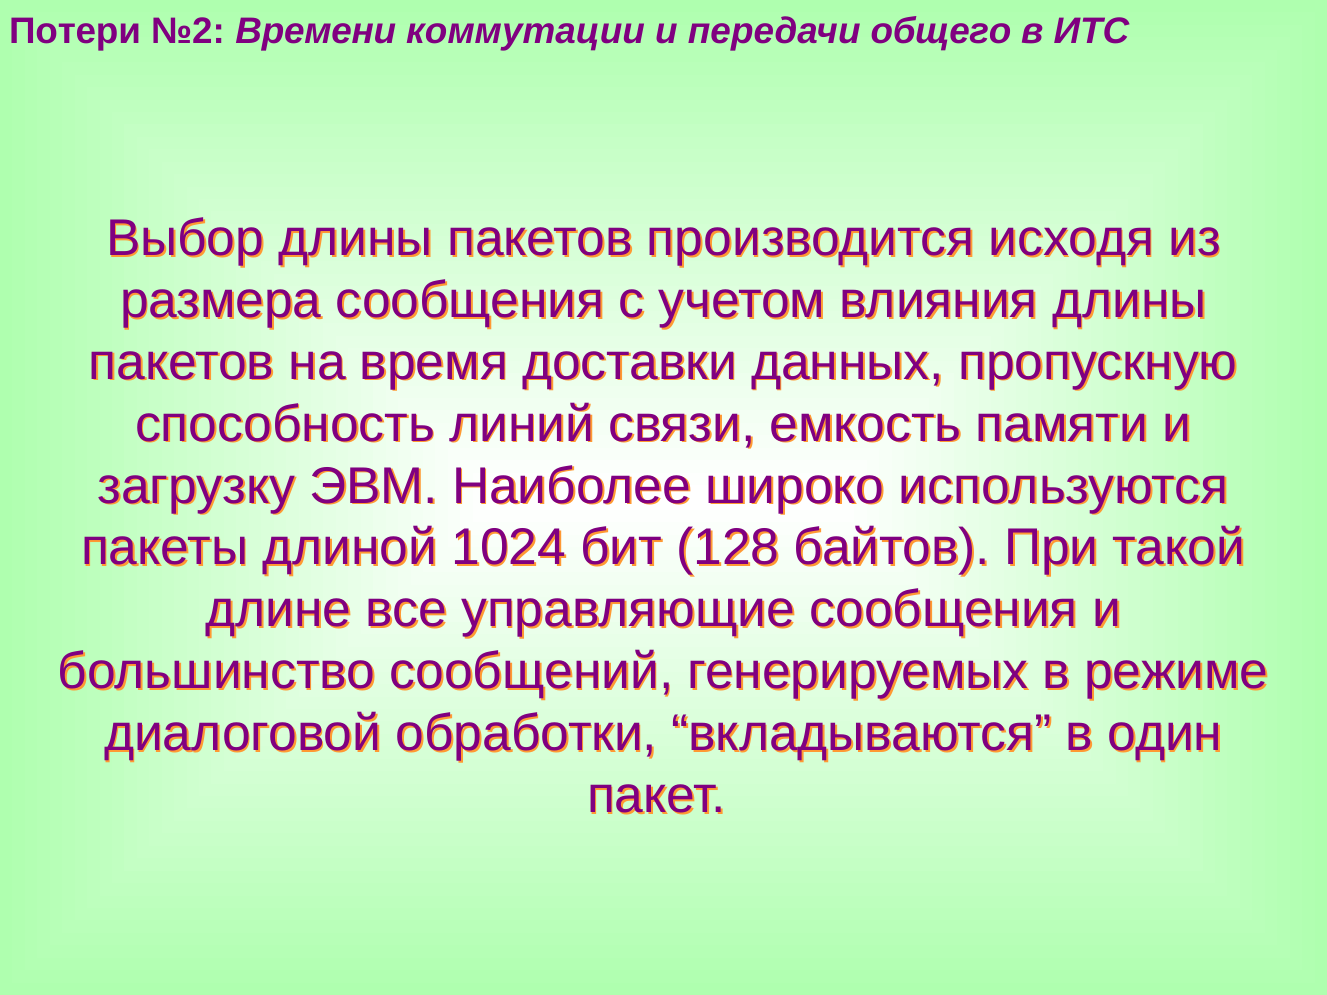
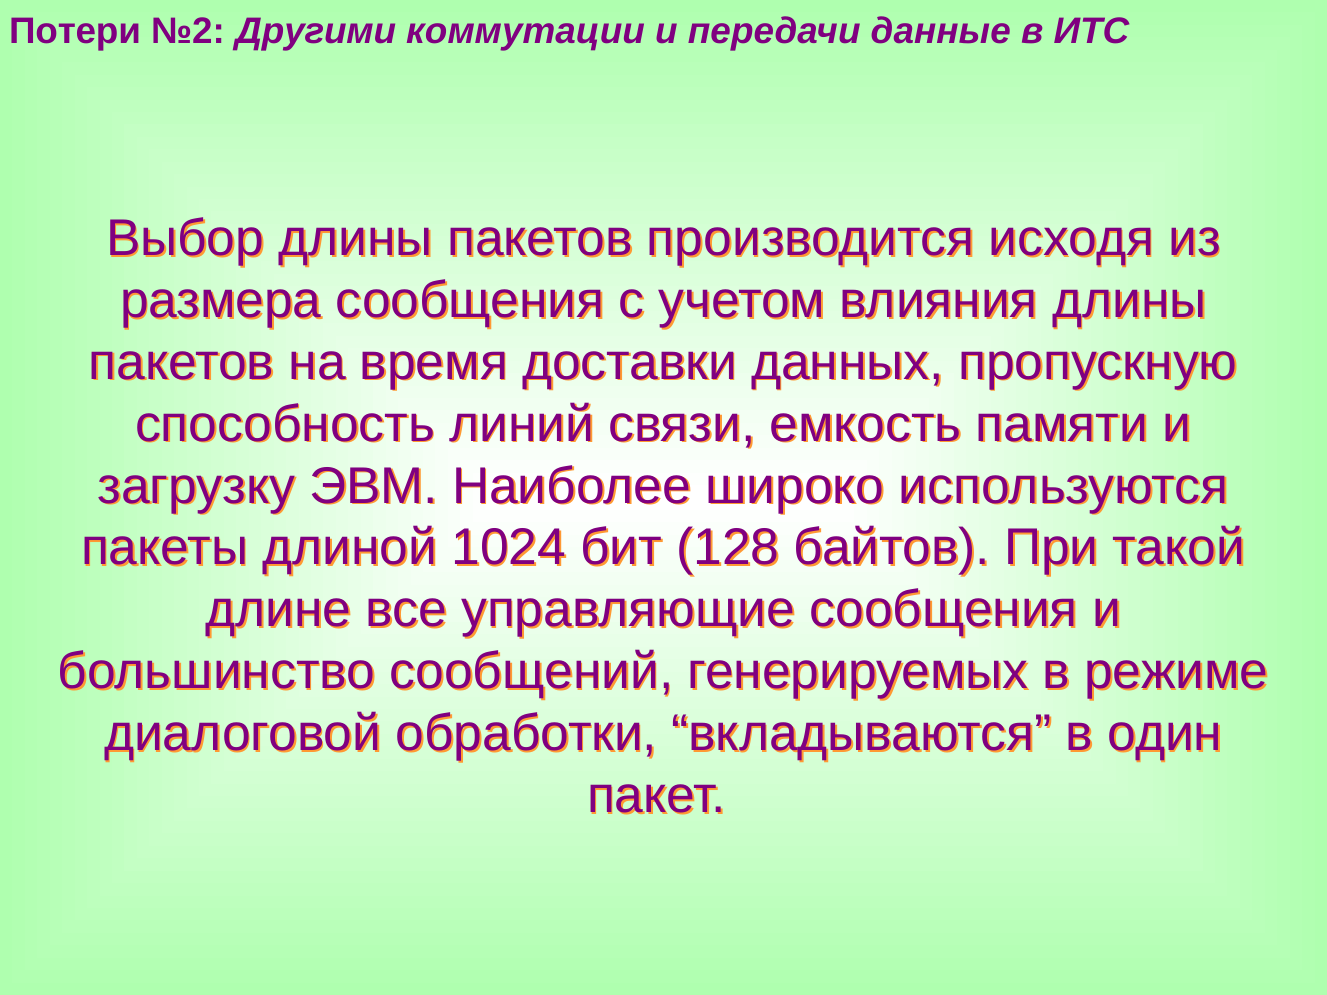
Времени: Времени -> Другими
общего: общего -> данные
